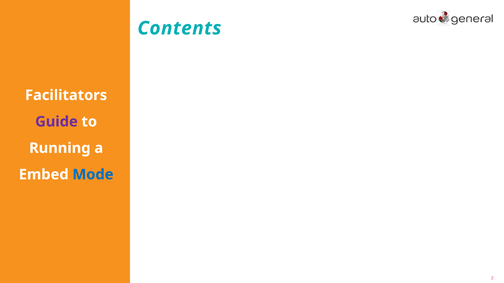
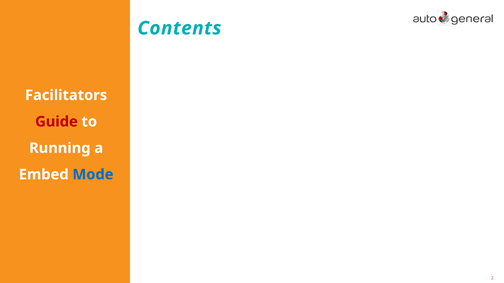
Guide colour: purple -> red
